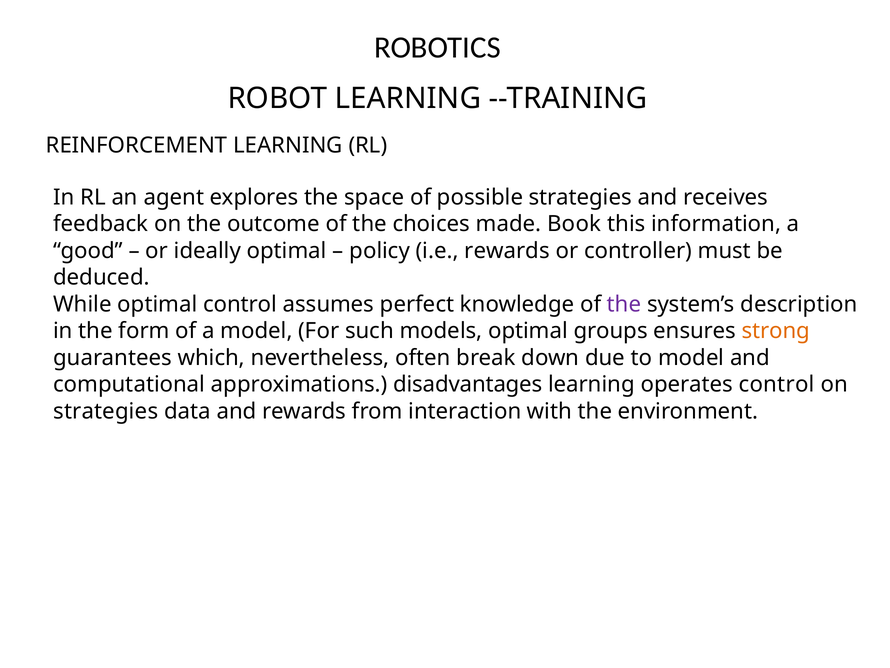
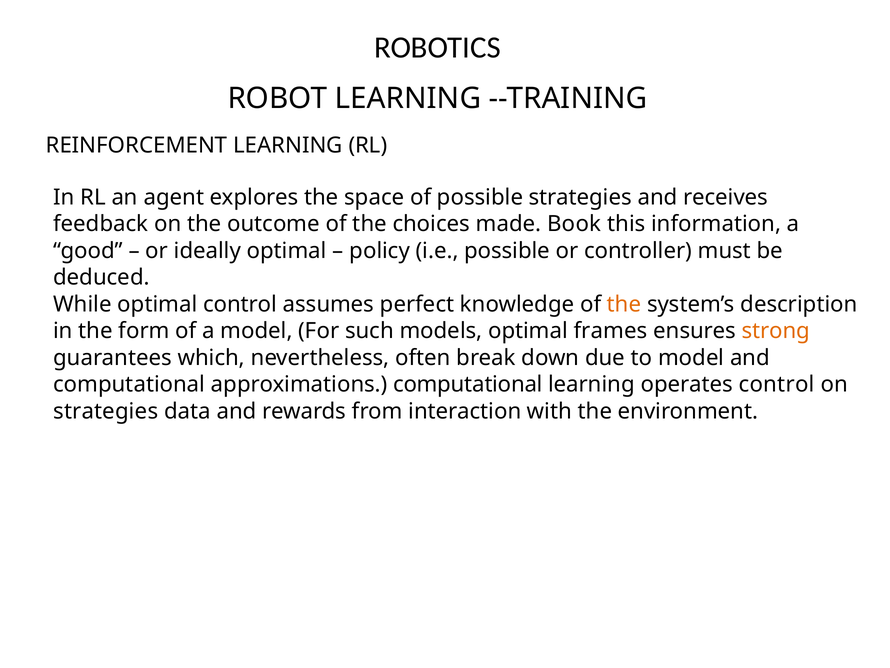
i.e rewards: rewards -> possible
the at (624, 304) colour: purple -> orange
groups: groups -> frames
approximations disadvantages: disadvantages -> computational
